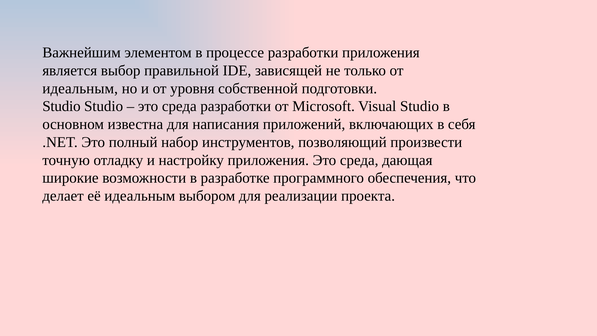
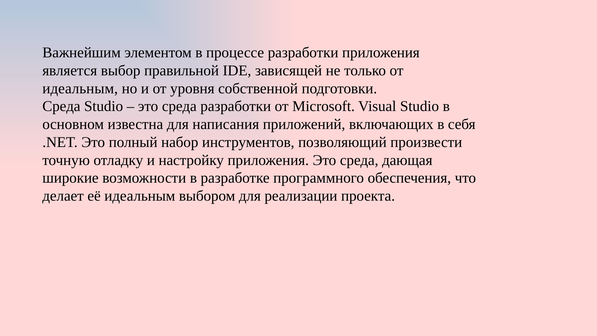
Studio at (61, 106): Studio -> Среда
